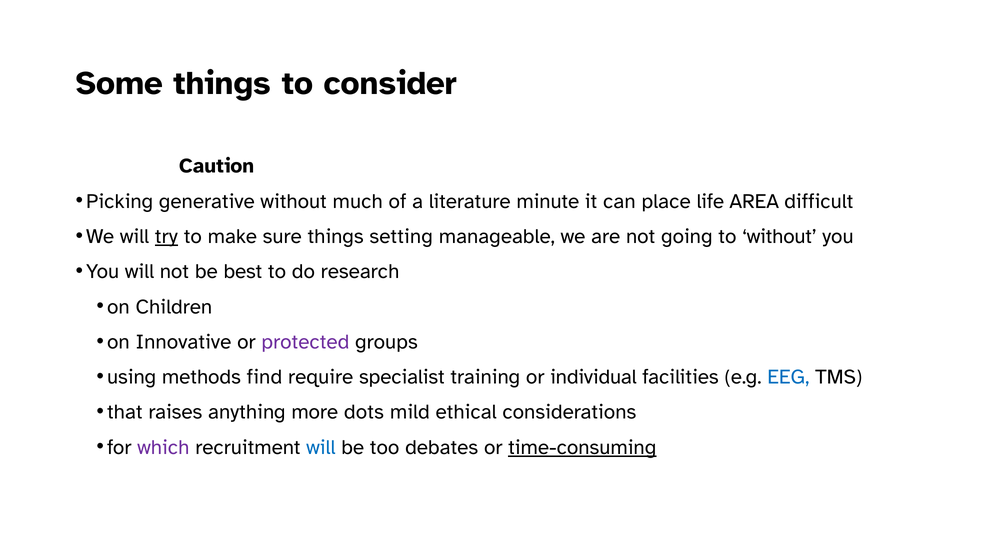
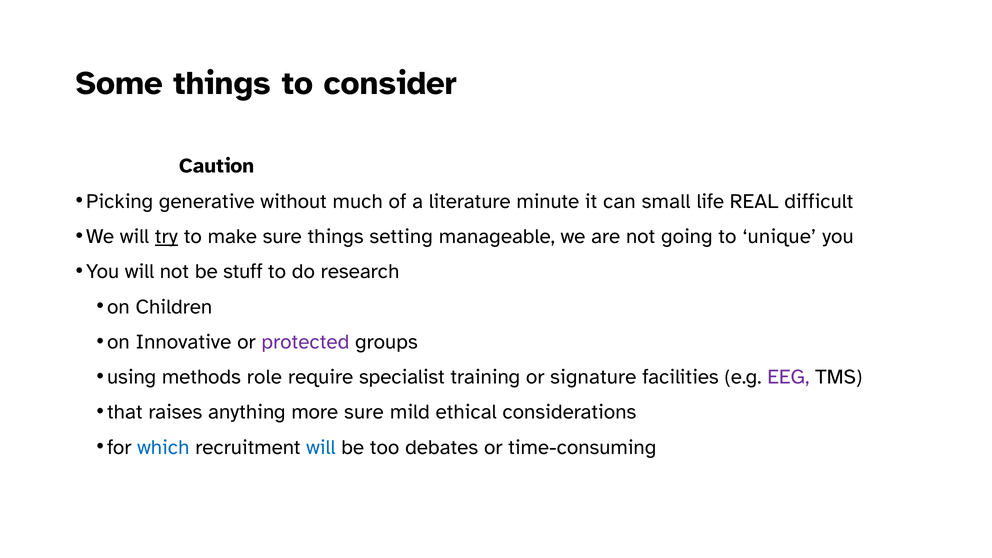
place: place -> small
AREA: AREA -> REAL
to without: without -> unique
best: best -> stuff
find: find -> role
individual: individual -> signature
EEG colour: blue -> purple
more dots: dots -> sure
which colour: purple -> blue
time-consuming underline: present -> none
